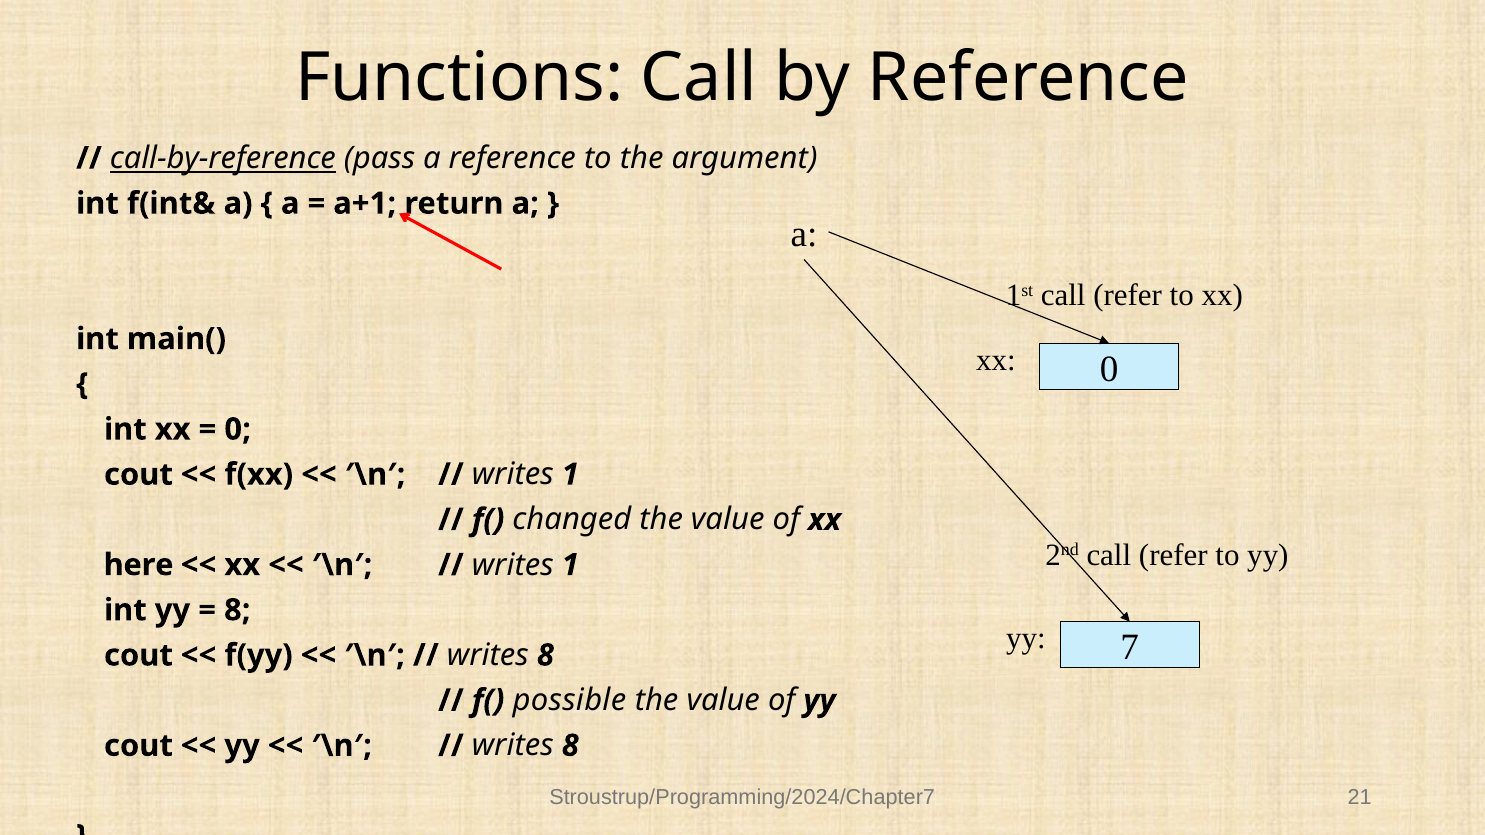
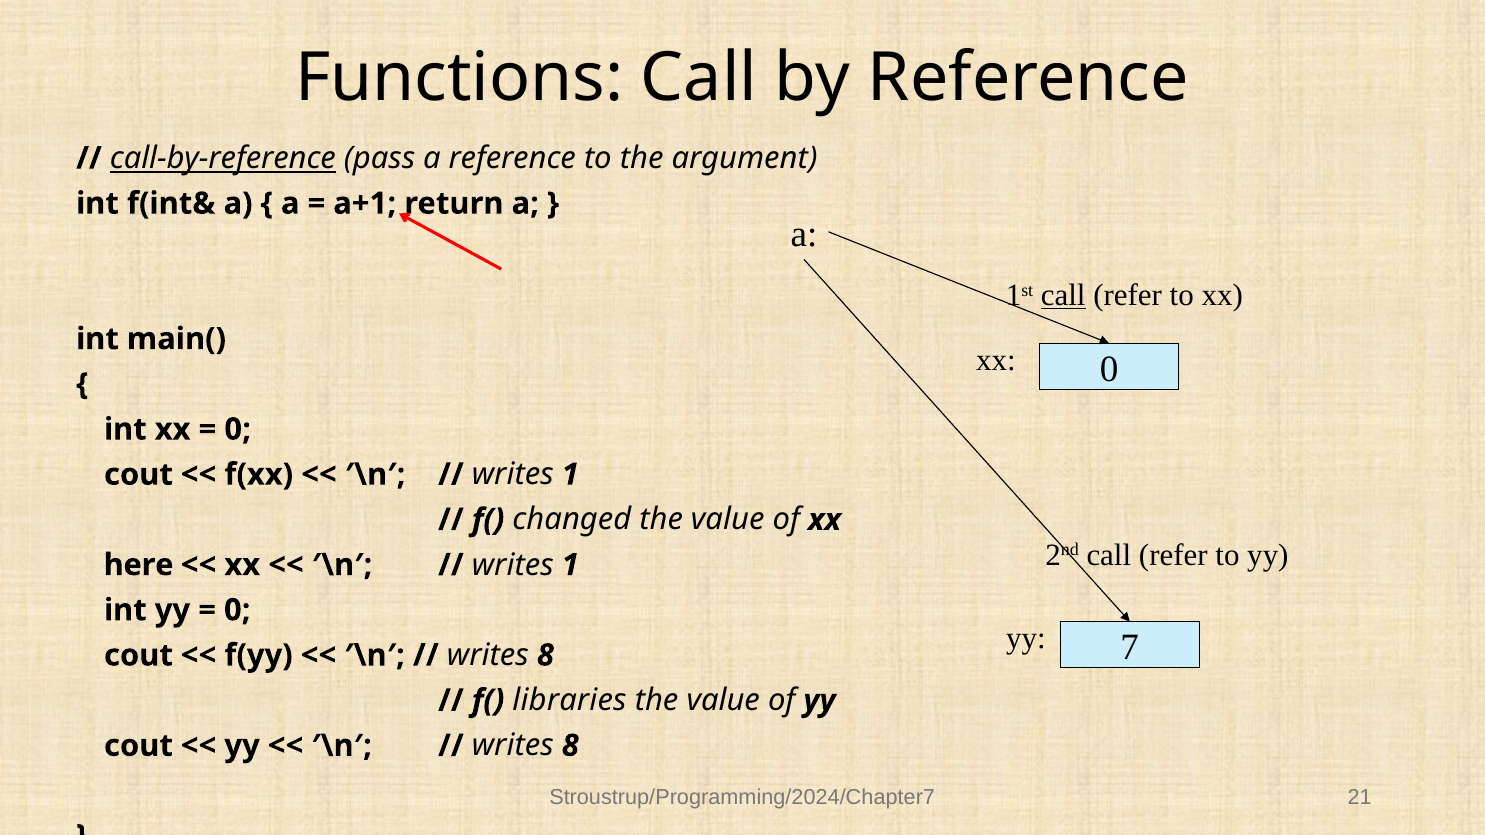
call at (1063, 295) underline: none -> present
8 at (237, 610): 8 -> 0
possible: possible -> libraries
